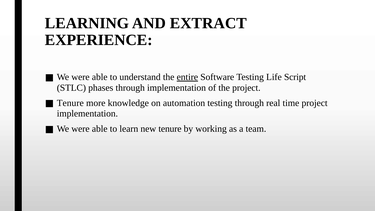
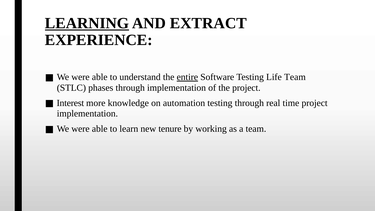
LEARNING underline: none -> present
Life Script: Script -> Team
Tenure at (70, 103): Tenure -> Interest
